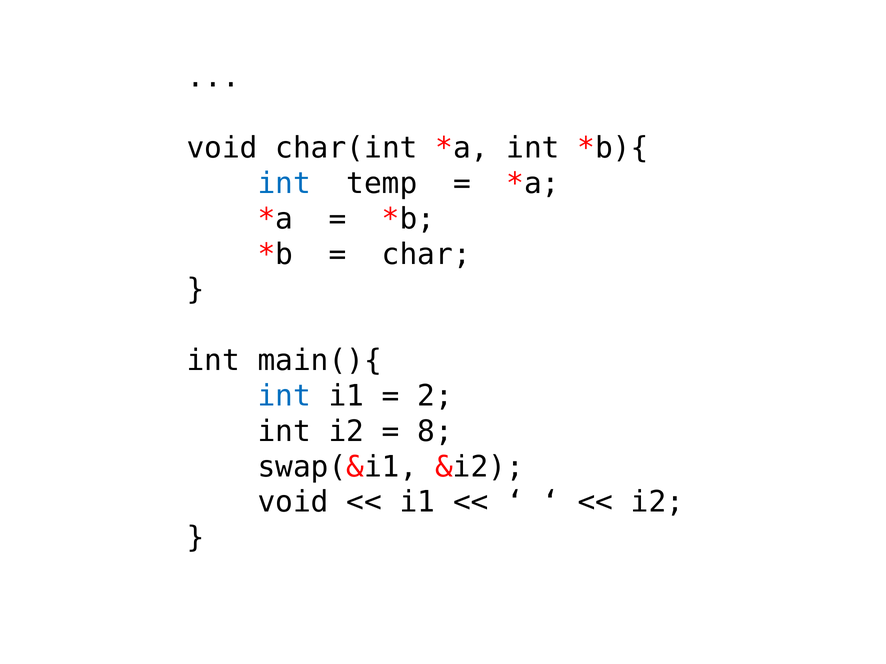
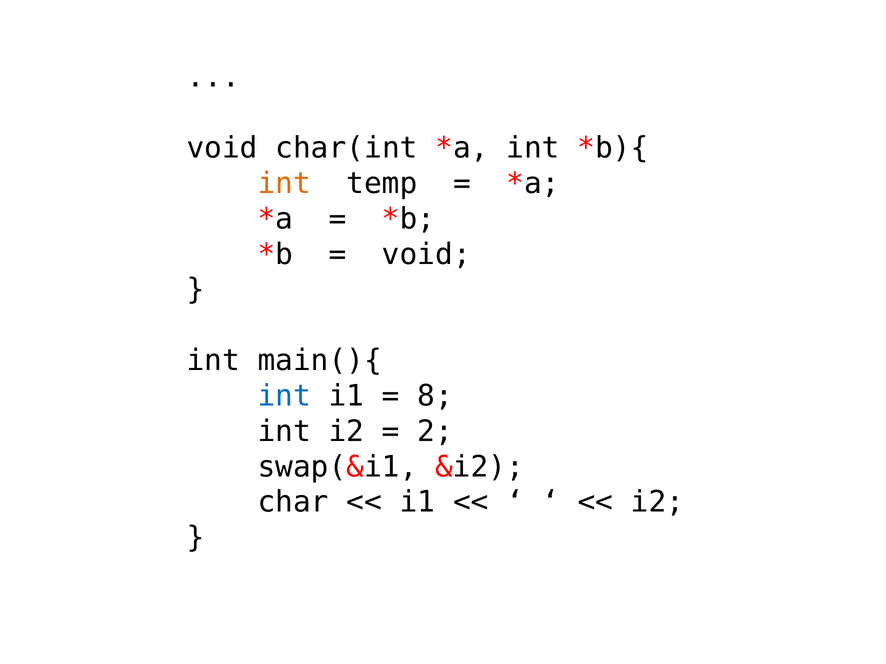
int at (284, 184) colour: blue -> orange
char at (426, 254): char -> void
2: 2 -> 8
8: 8 -> 2
void at (293, 503): void -> char
